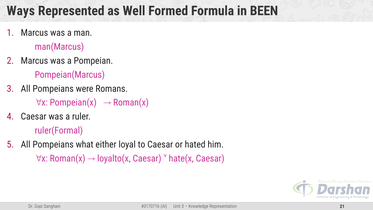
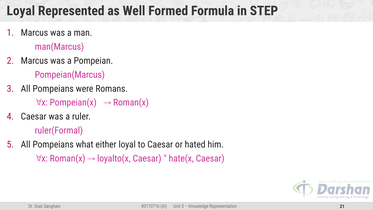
Ways at (21, 11): Ways -> Loyal
BEEN: BEEN -> STEP
